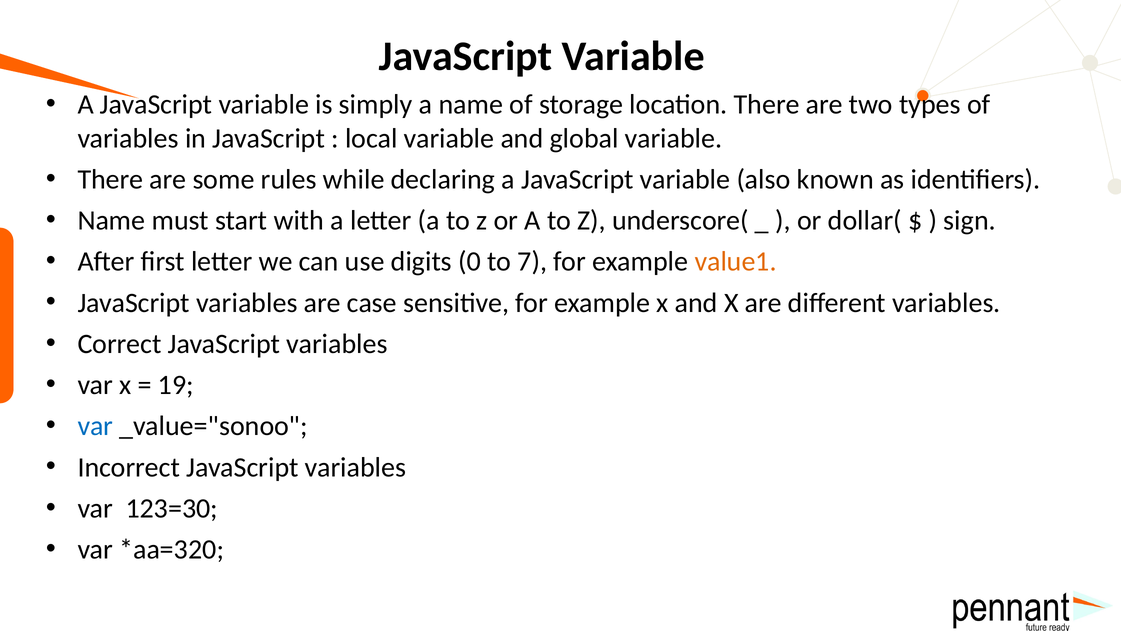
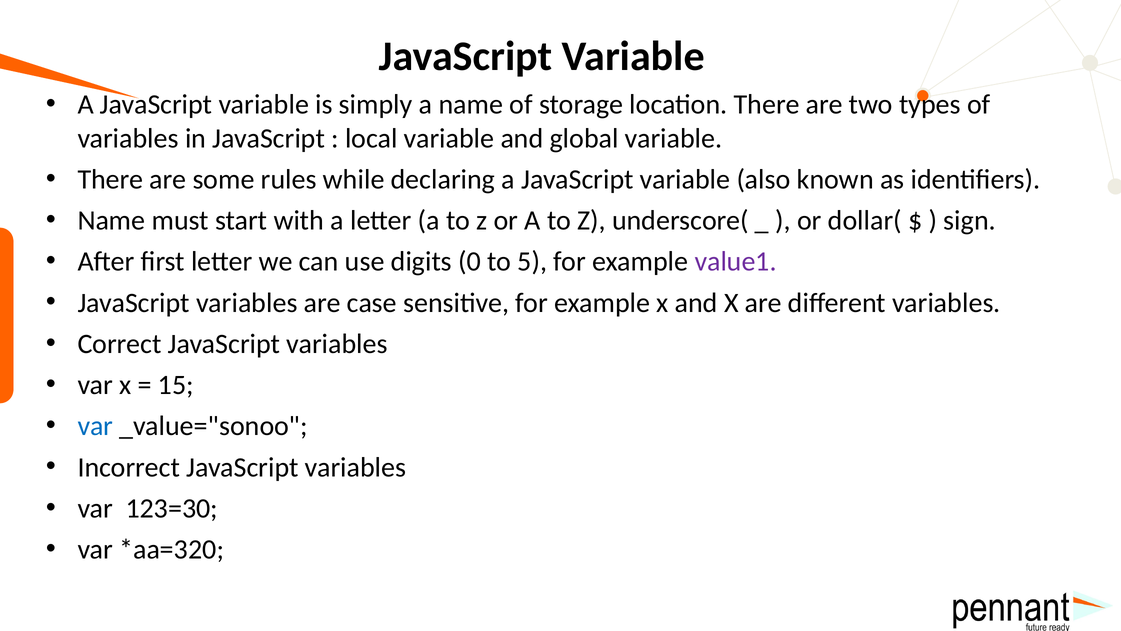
7: 7 -> 5
value1 colour: orange -> purple
19: 19 -> 15
